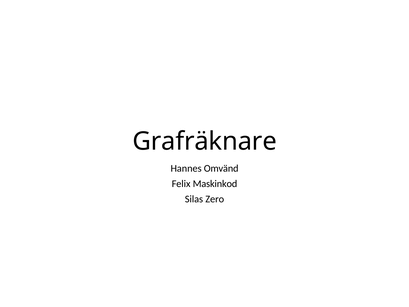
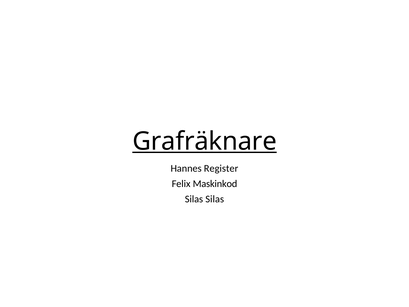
Grafräknare underline: none -> present
Omvänd: Omvänd -> Register
Silas Zero: Zero -> Silas
